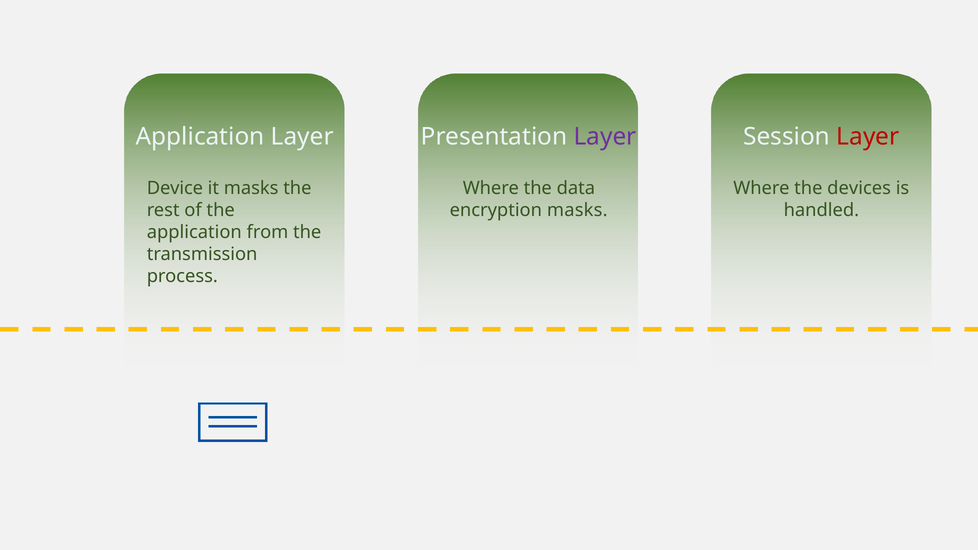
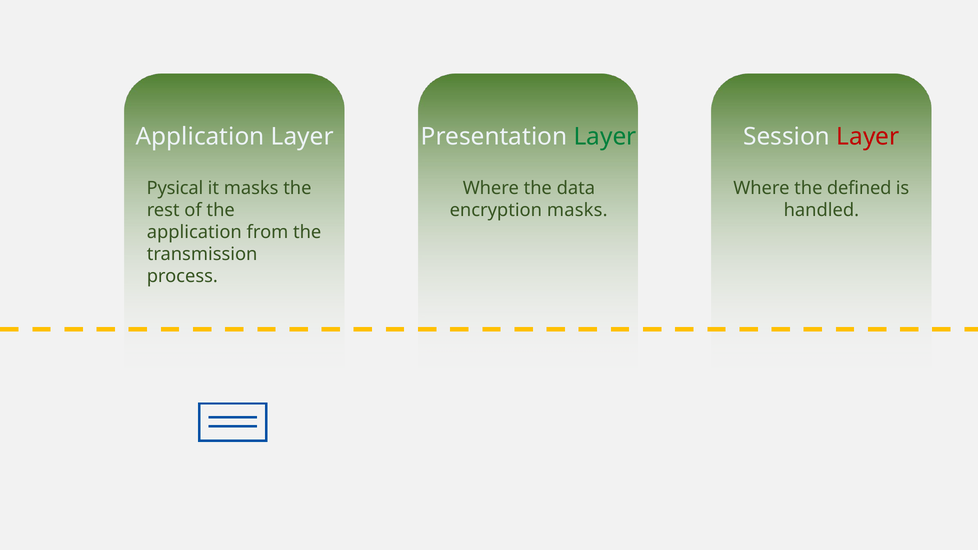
Layer at (605, 137) colour: purple -> green
Device: Device -> Pysical
devices: devices -> defined
